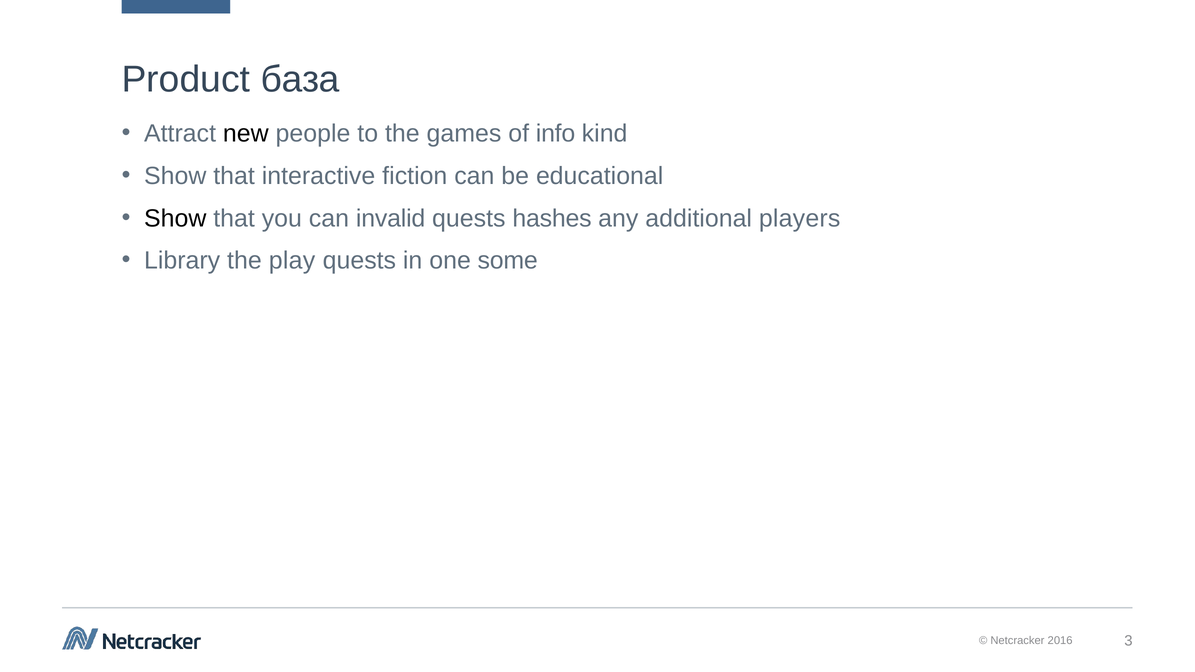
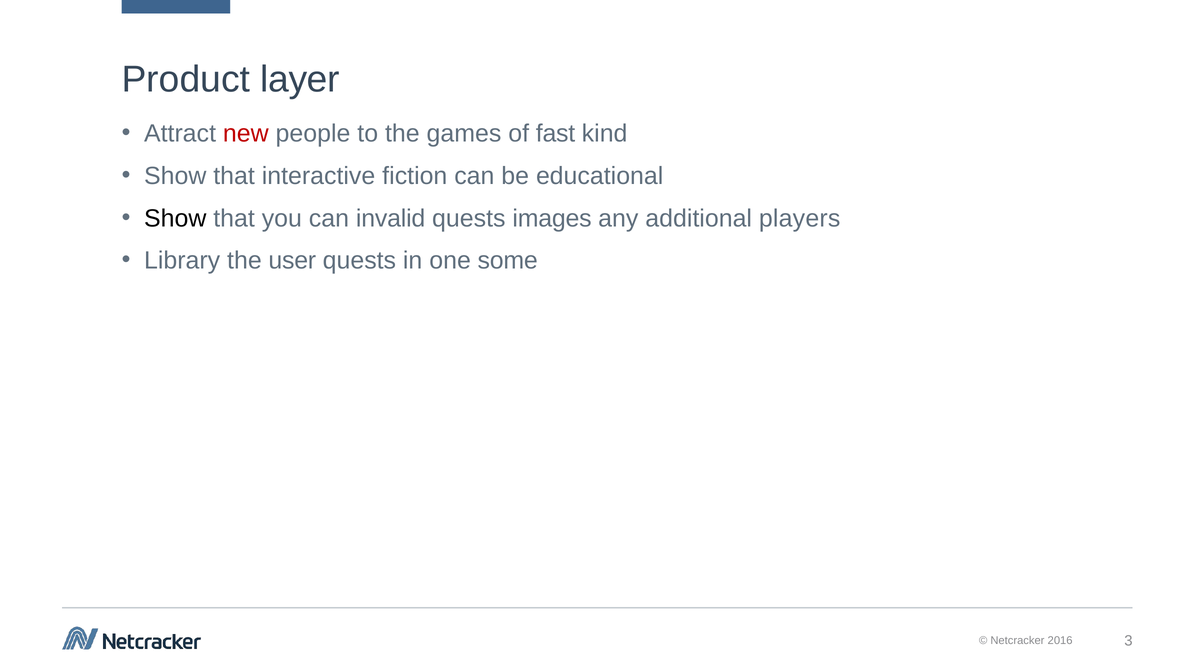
база: база -> layer
new colour: black -> red
info: info -> fast
hashes: hashes -> images
play: play -> user
